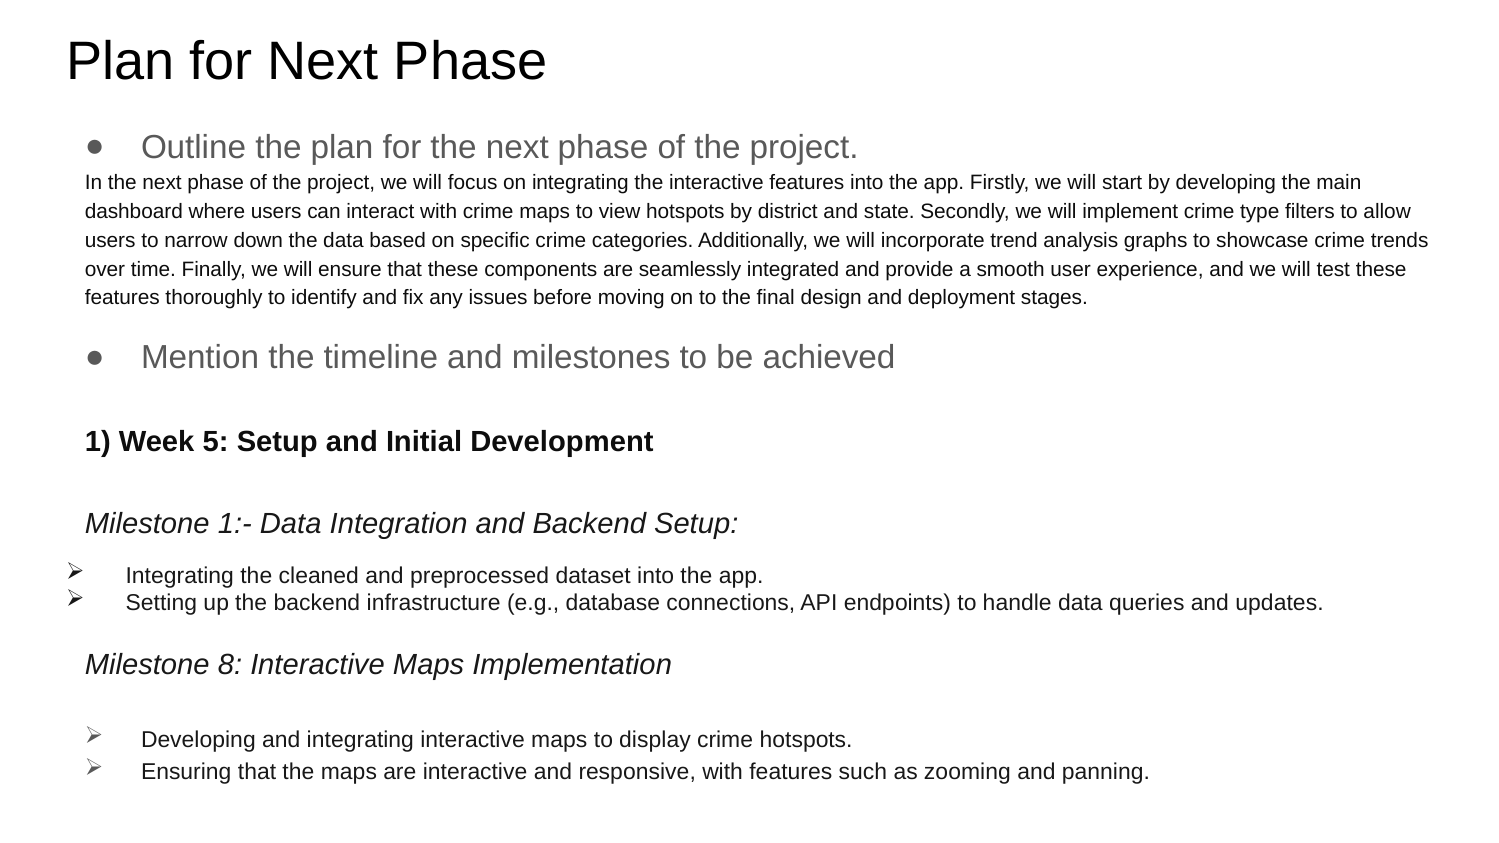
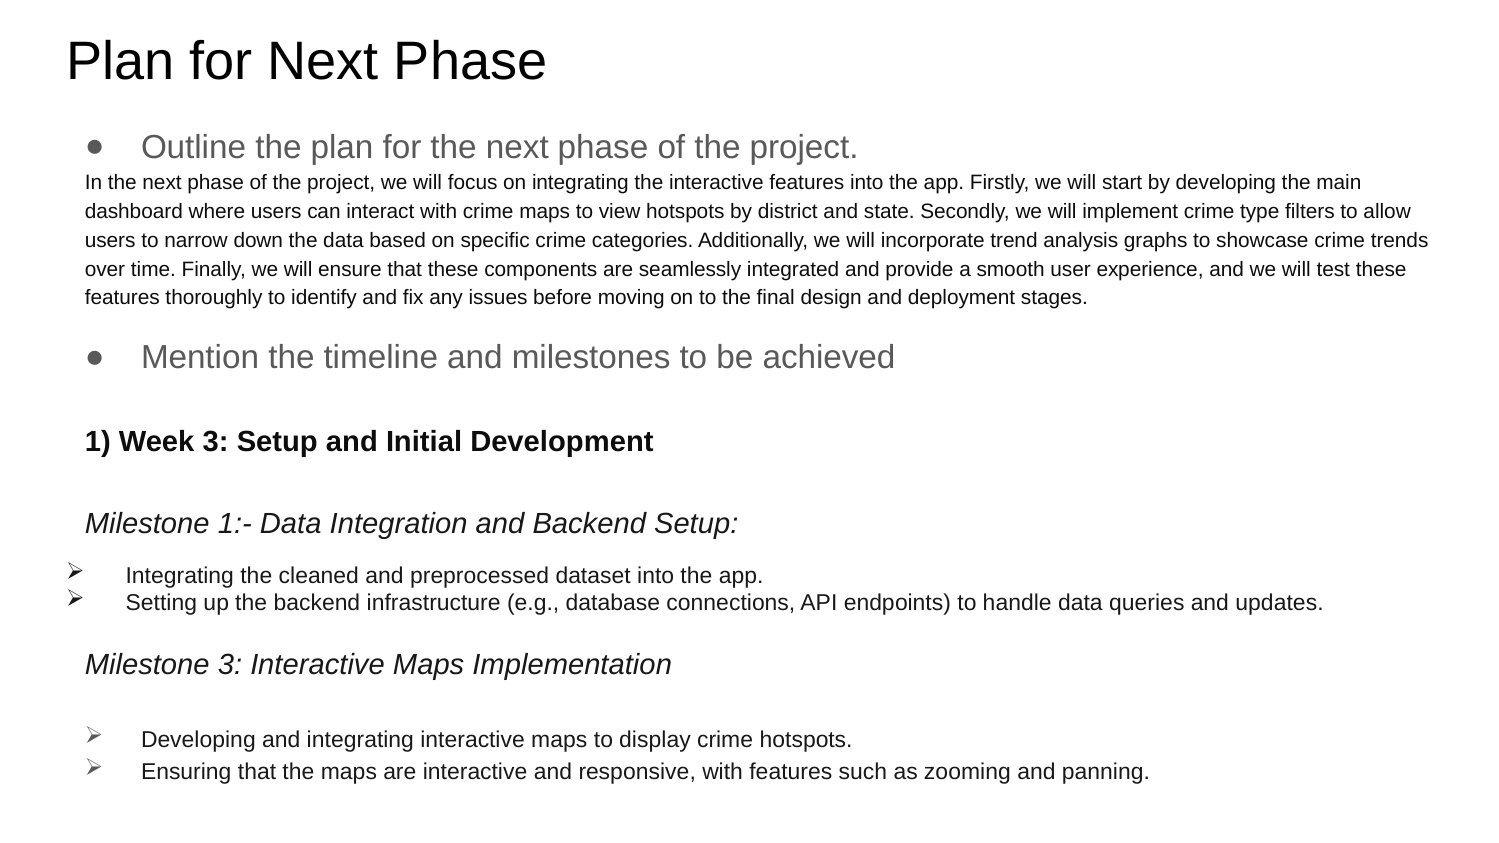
Week 5: 5 -> 3
Milestone 8: 8 -> 3
